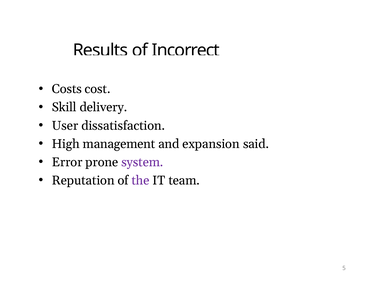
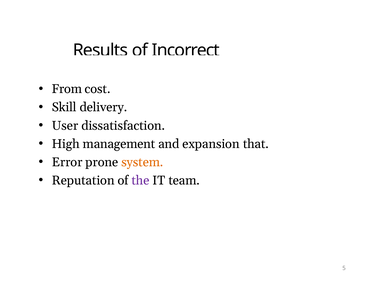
Costs: Costs -> From
said: said -> that
system colour: purple -> orange
